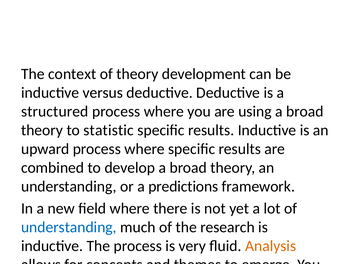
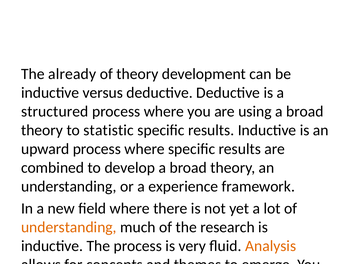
context: context -> already
a predictions: predictions -> experience
understanding at (69, 227) colour: blue -> orange
